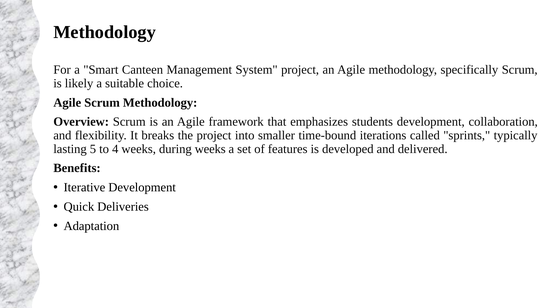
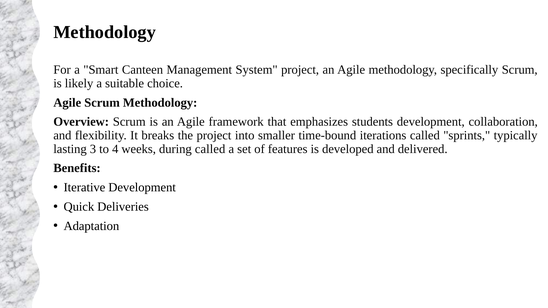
5: 5 -> 3
during weeks: weeks -> called
